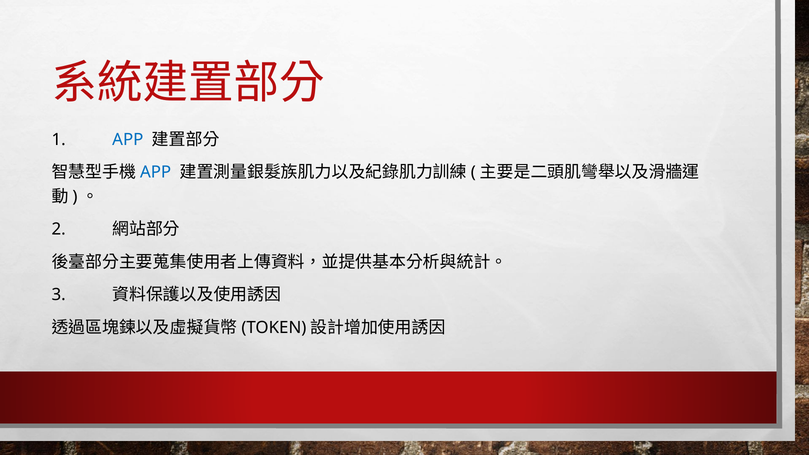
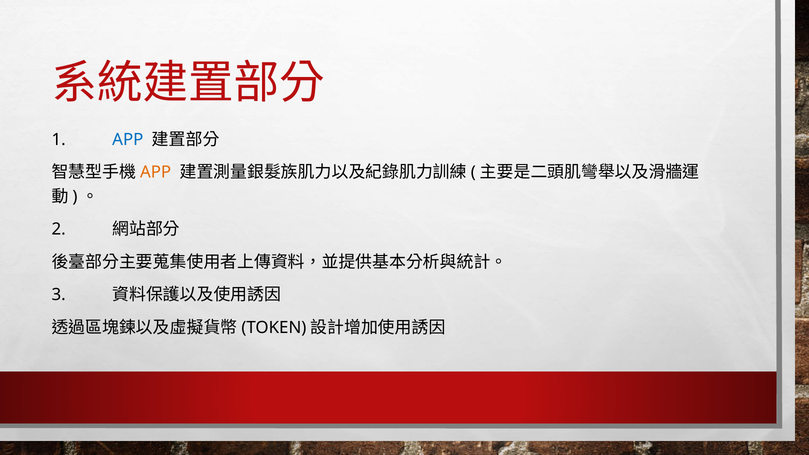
APP at (156, 172) colour: blue -> orange
